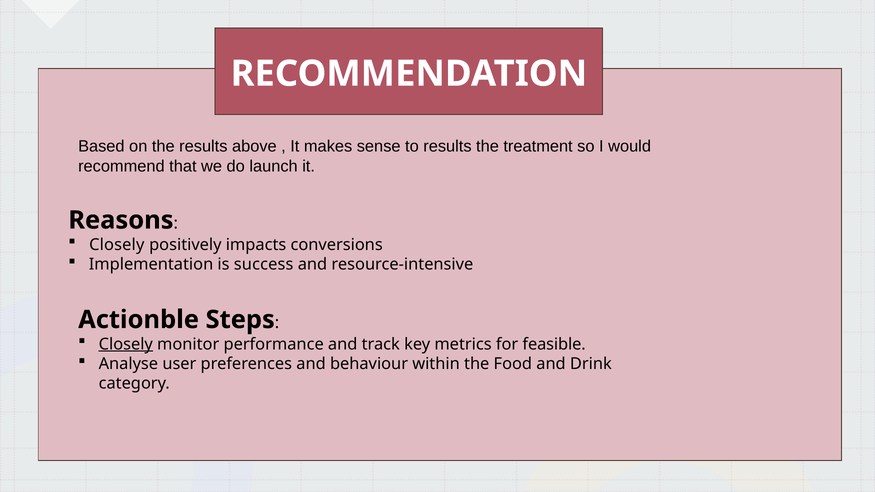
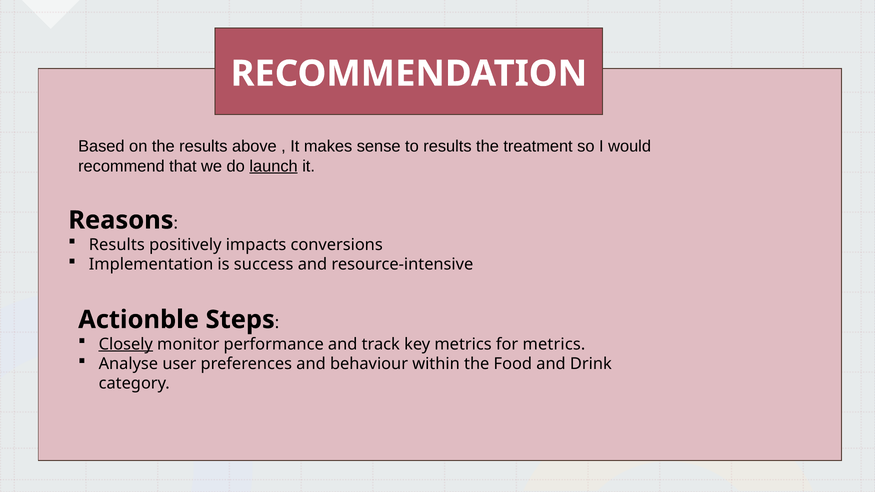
launch underline: none -> present
Closely at (117, 245): Closely -> Results
for feasible: feasible -> metrics
